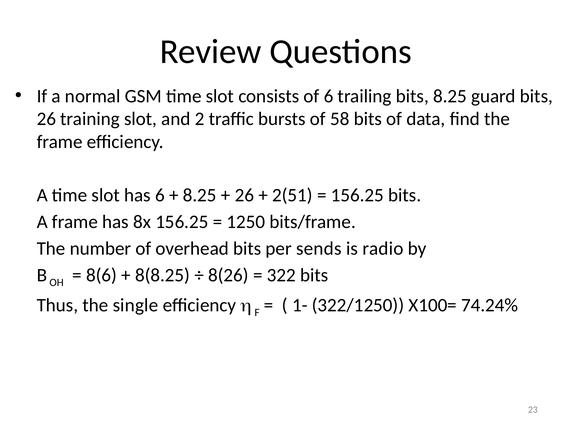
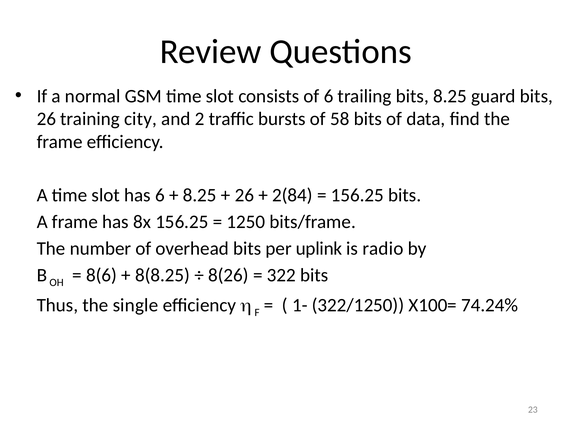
training slot: slot -> city
2(51: 2(51 -> 2(84
sends: sends -> uplink
